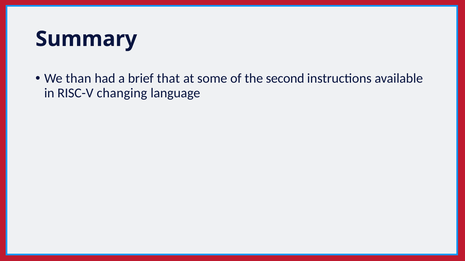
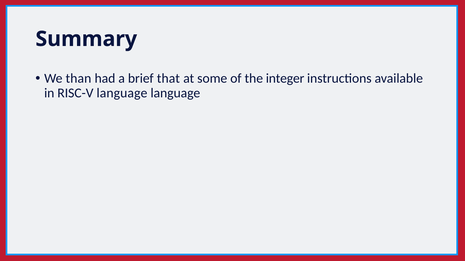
second: second -> integer
RISC-V changing: changing -> language
